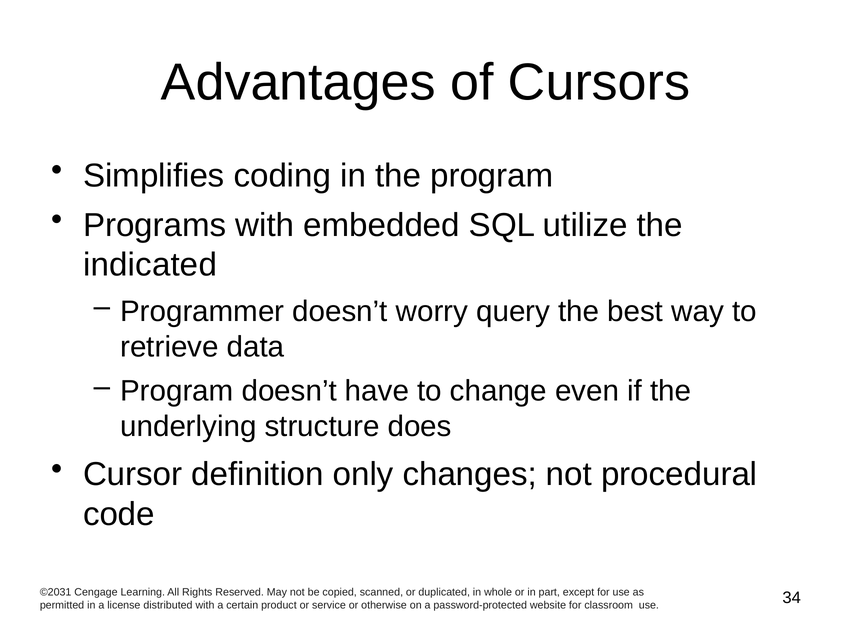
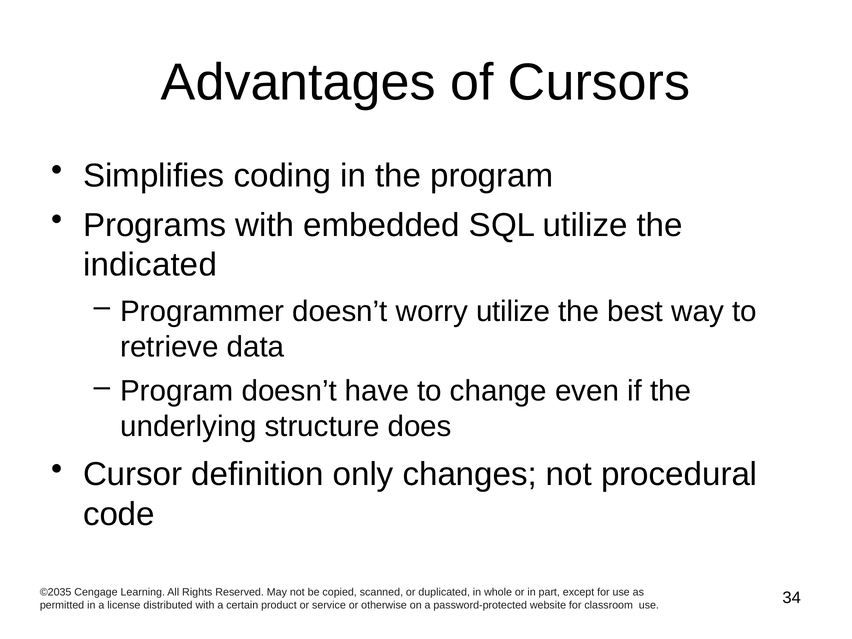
worry query: query -> utilize
©2031: ©2031 -> ©2035
